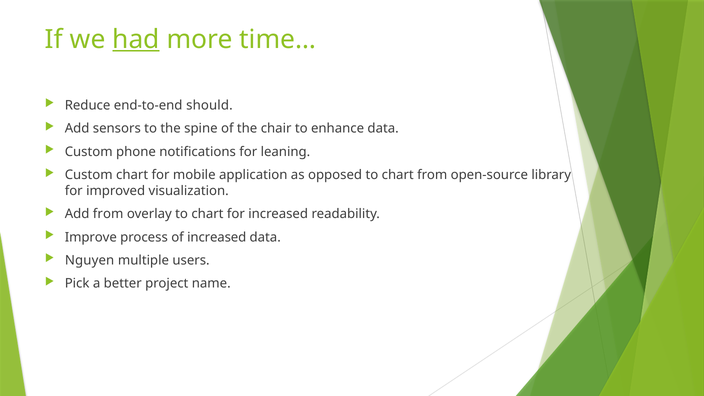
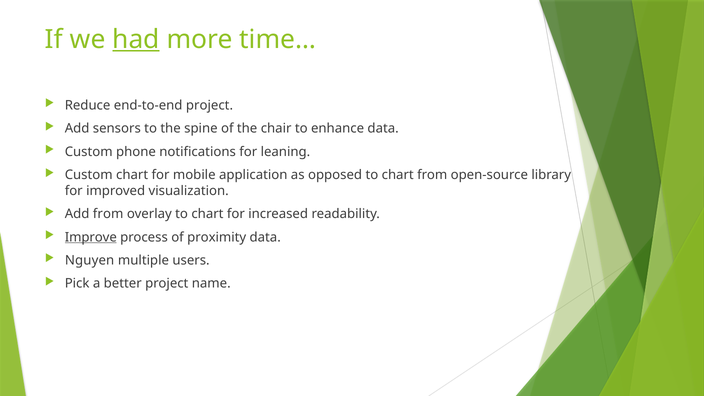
end-to-end should: should -> project
Improve underline: none -> present
of increased: increased -> proximity
